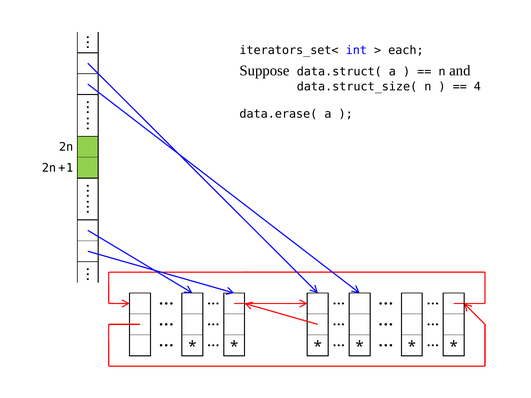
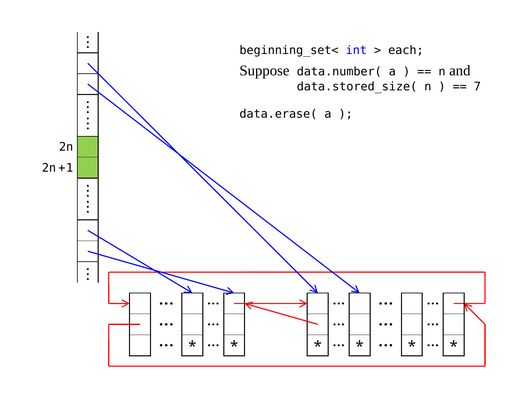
iterators_set<: iterators_set< -> beginning_set<
data.struct(: data.struct( -> data.number(
data.struct_size(: data.struct_size( -> data.stored_size(
4: 4 -> 7
